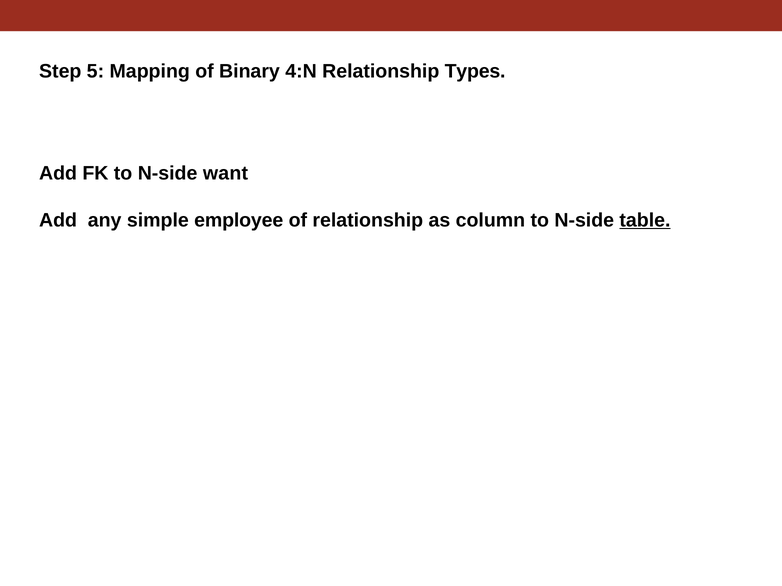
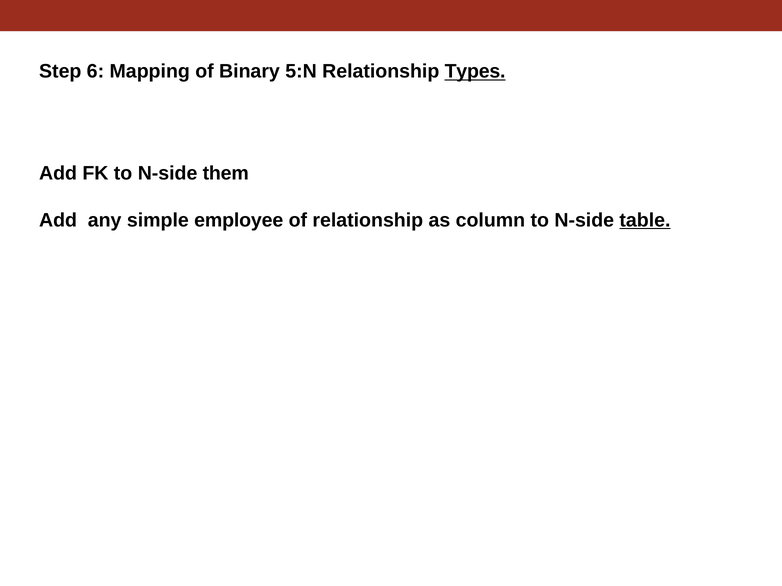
5: 5 -> 6
4:N: 4:N -> 5:N
Types underline: none -> present
want: want -> them
